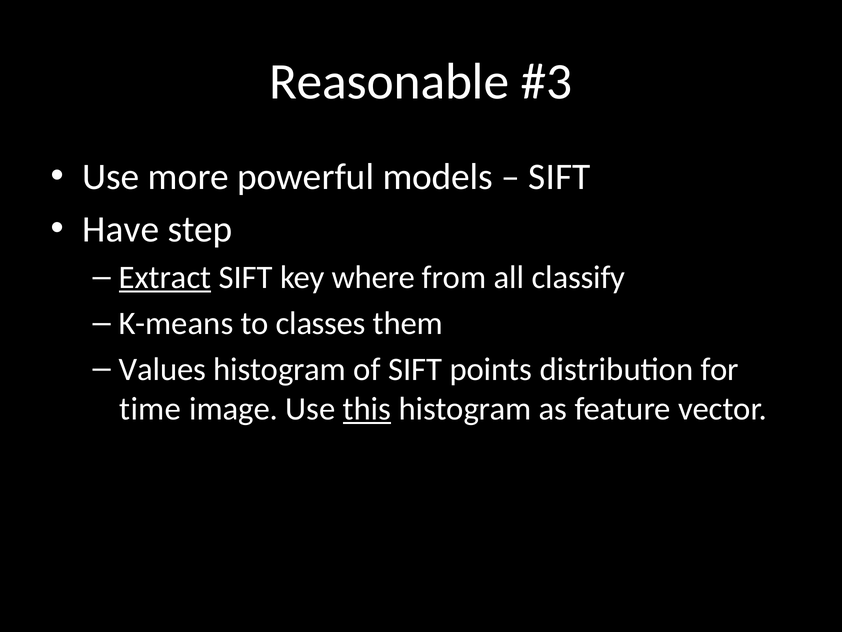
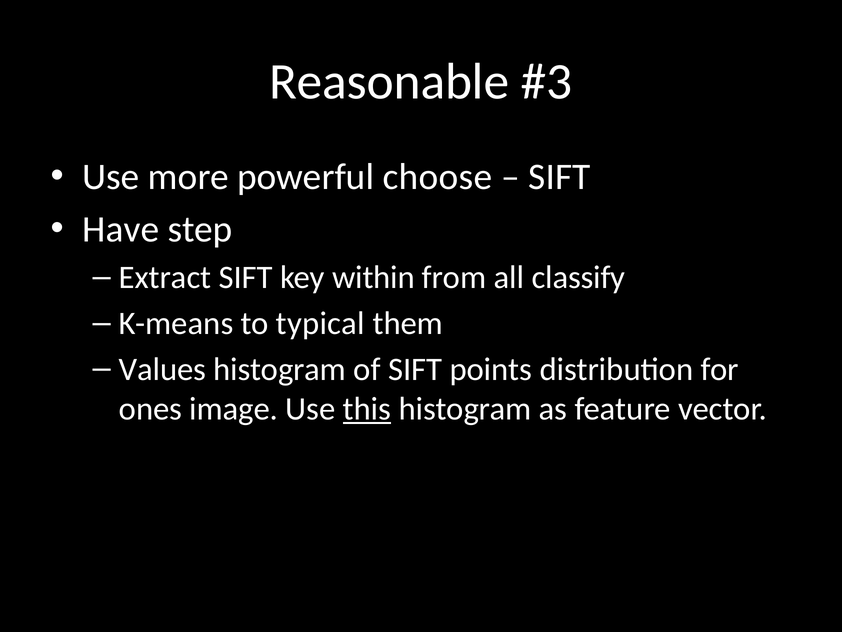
models: models -> choose
Extract underline: present -> none
where: where -> within
classes: classes -> typical
time: time -> ones
